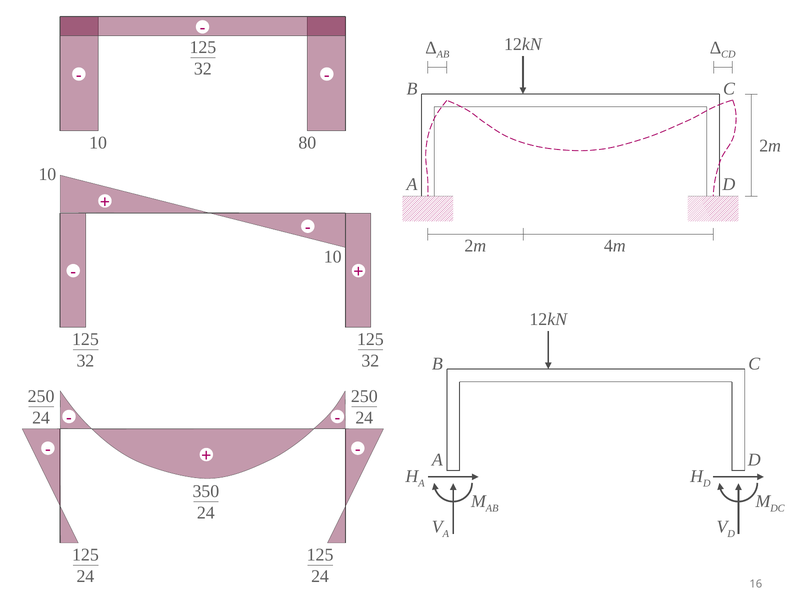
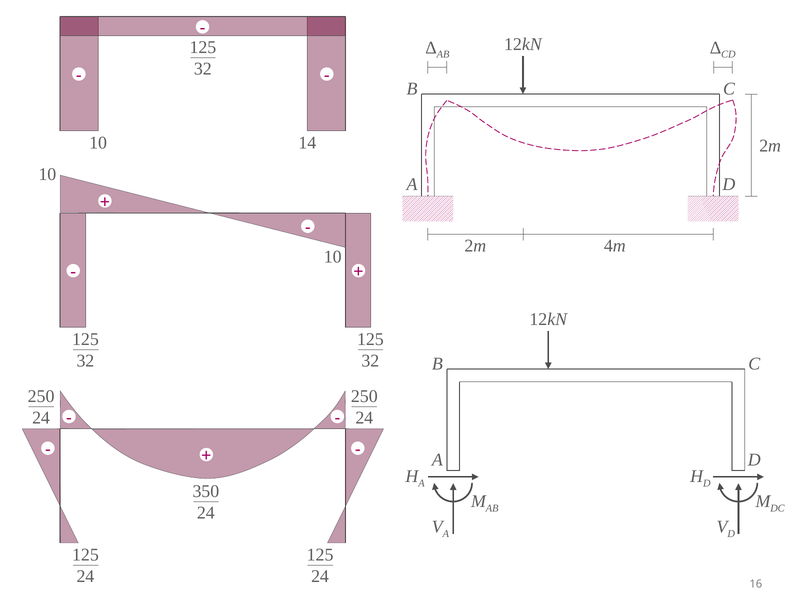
80: 80 -> 14
